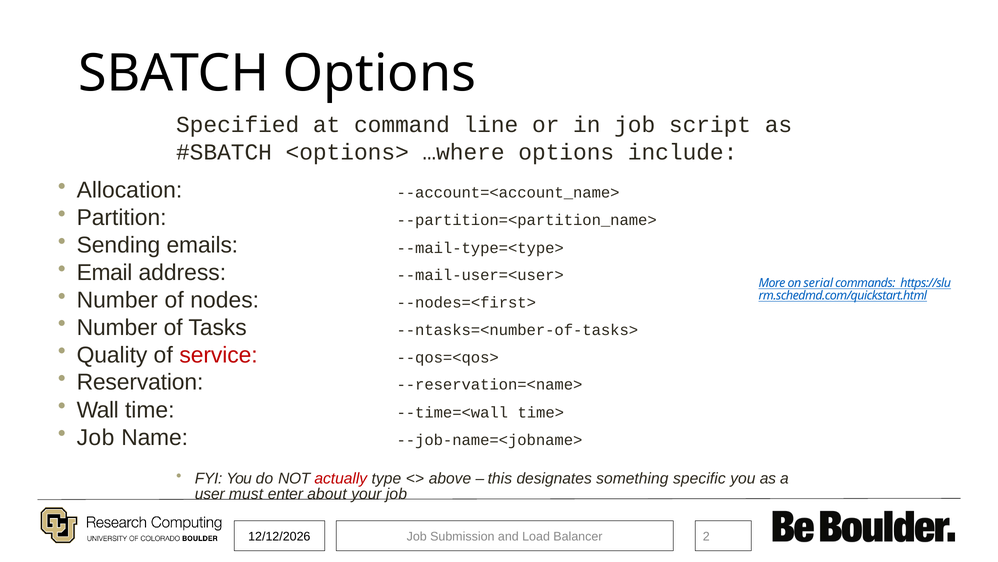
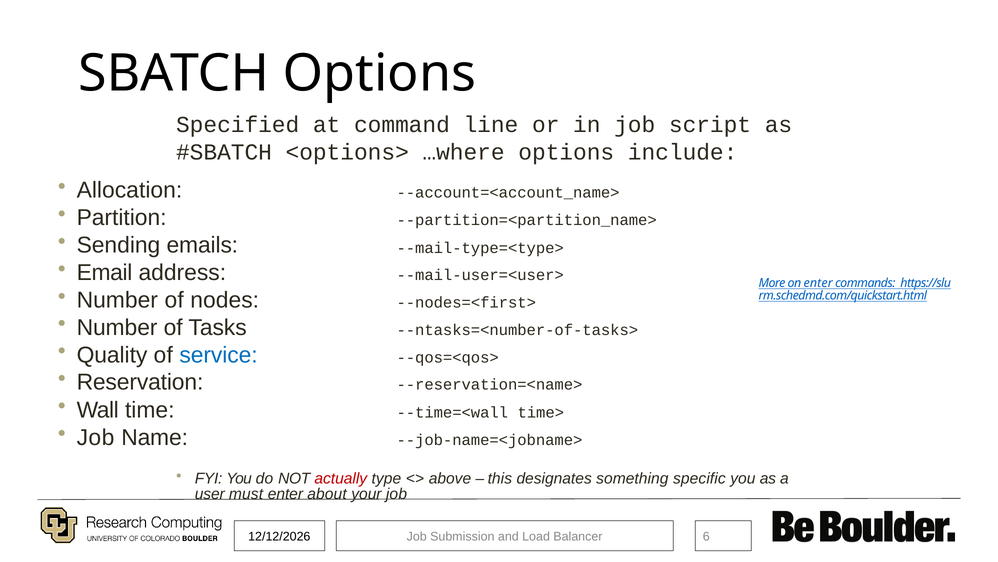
on serial: serial -> enter
service colour: red -> blue
2: 2 -> 6
